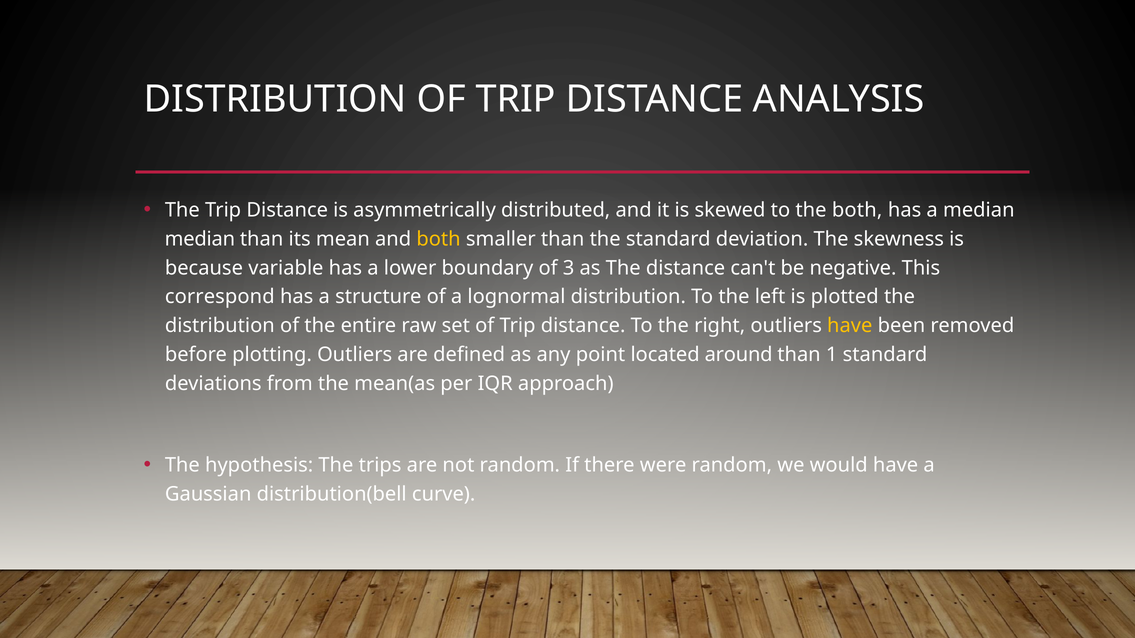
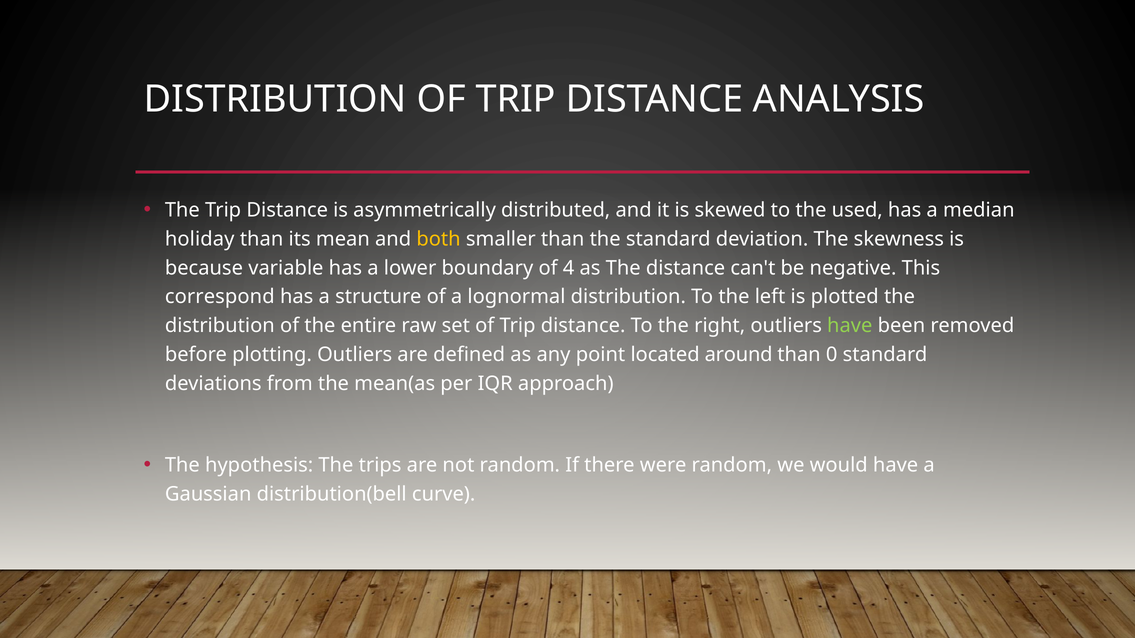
the both: both -> used
median at (200, 239): median -> holiday
3: 3 -> 4
have at (850, 326) colour: yellow -> light green
1: 1 -> 0
